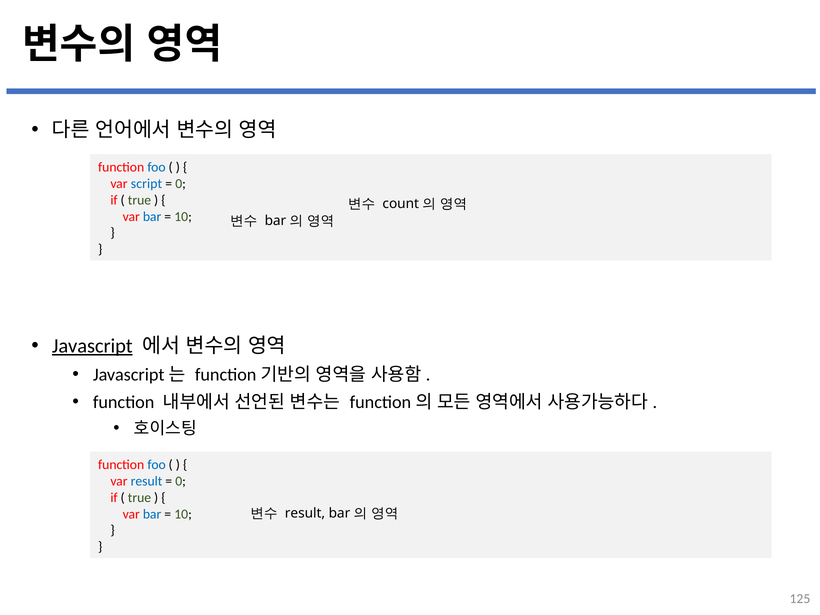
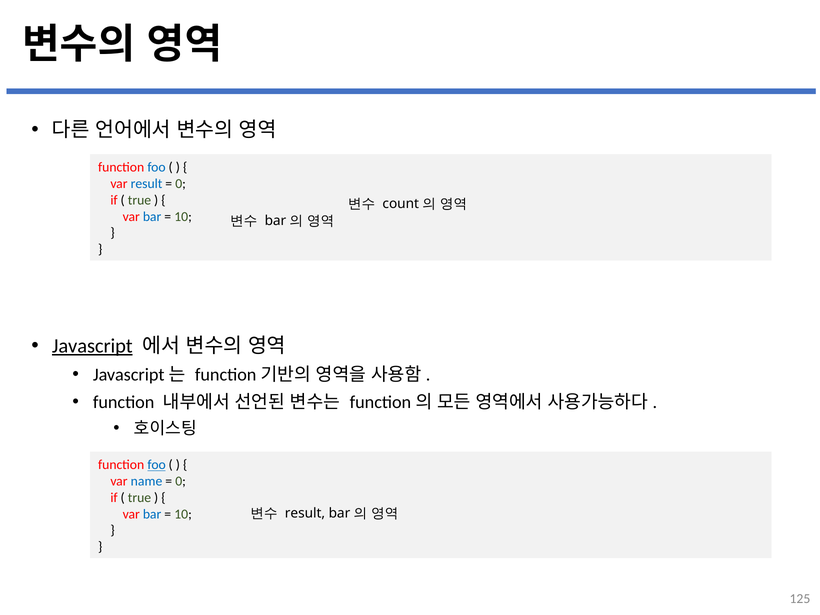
var script: script -> result
foo at (157, 465) underline: none -> present
var result: result -> name
